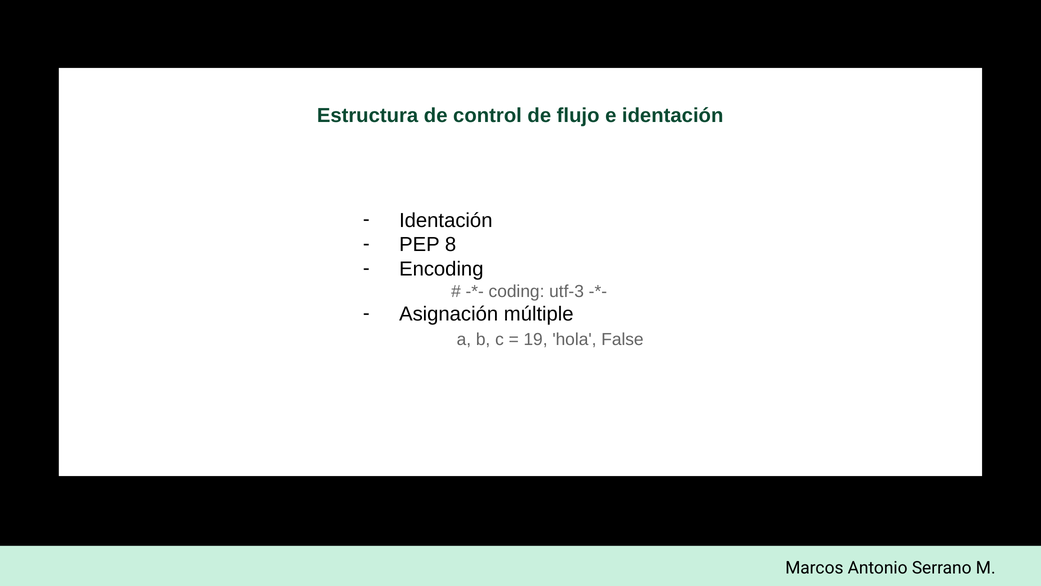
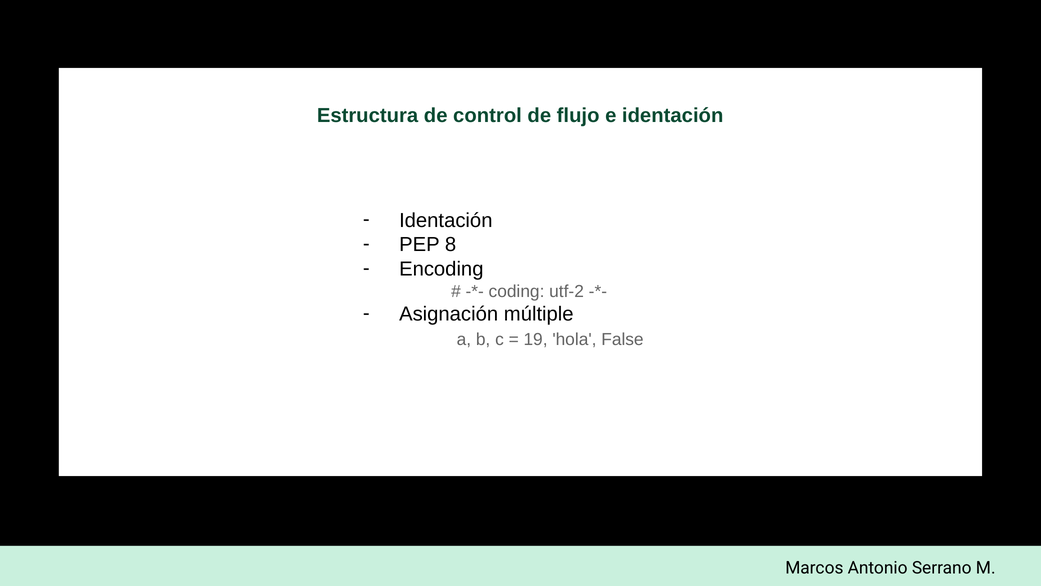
utf-3: utf-3 -> utf-2
